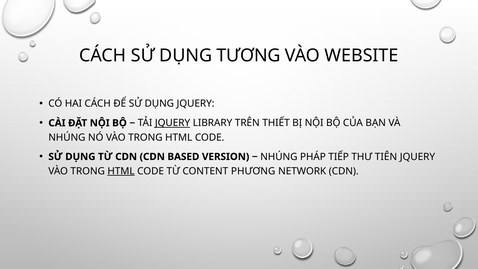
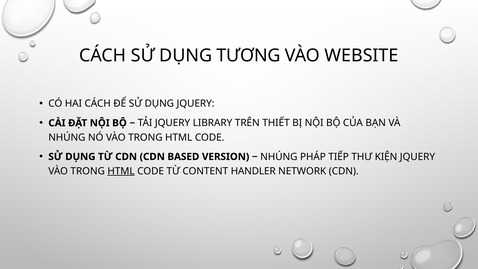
JQUERY at (173, 123) underline: present -> none
TIÊN: TIÊN -> KIỆN
PHƯƠNG: PHƯƠNG -> HANDLER
